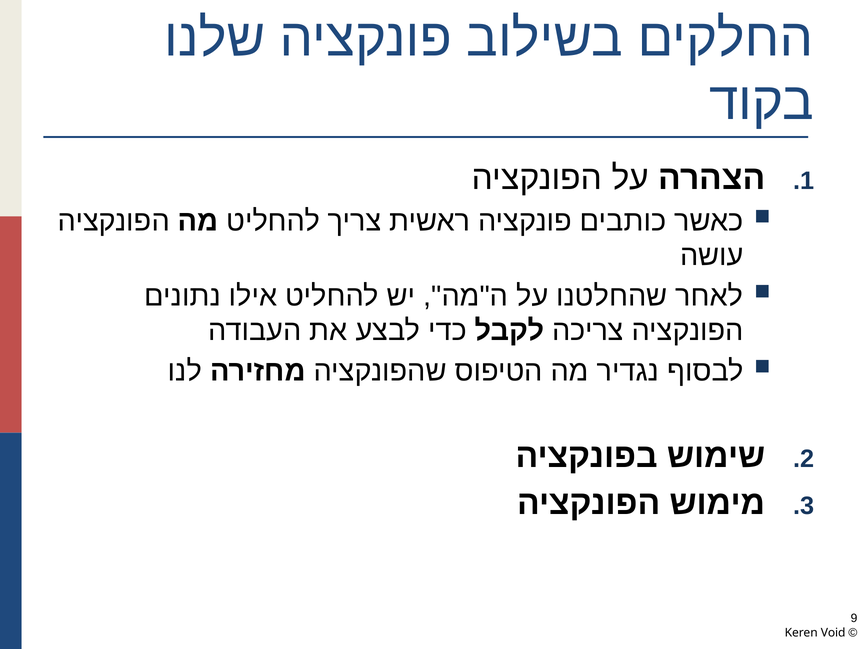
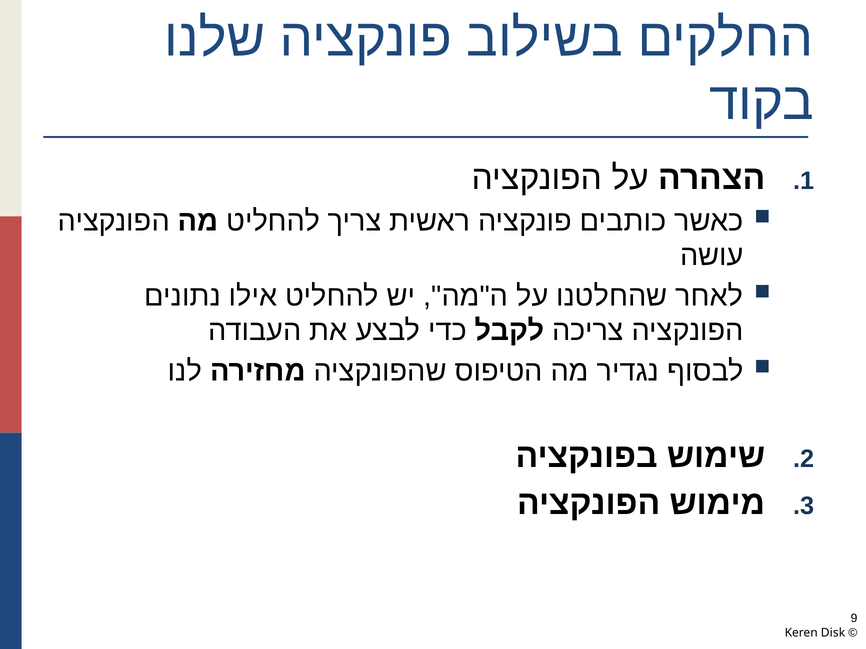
Void: Void -> Disk
